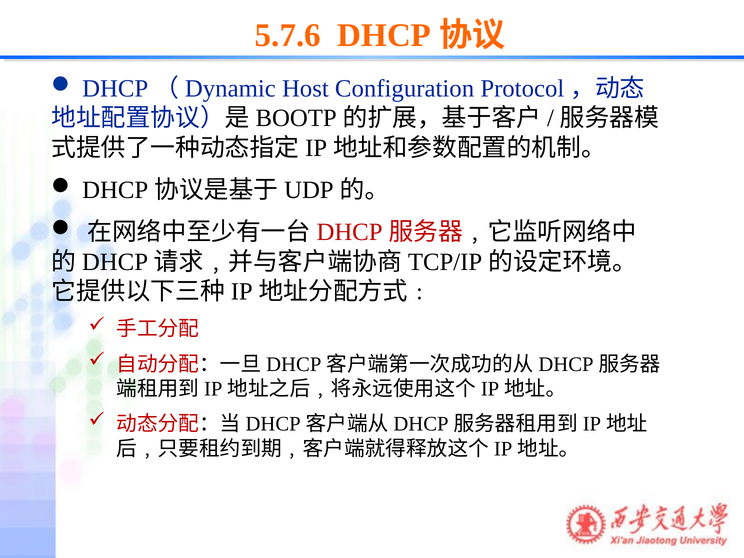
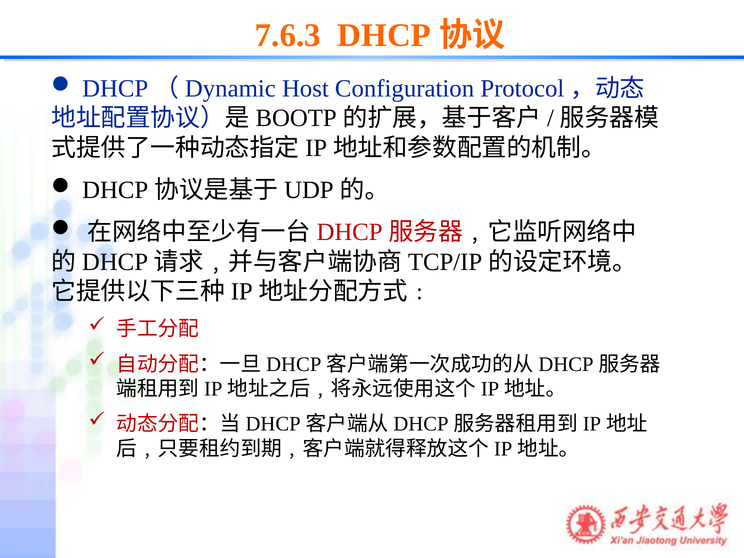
5.7.6: 5.7.6 -> 7.6.3
